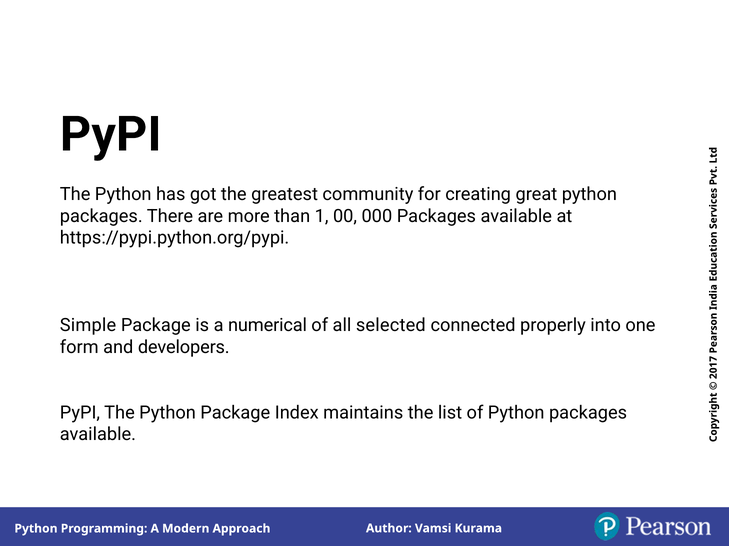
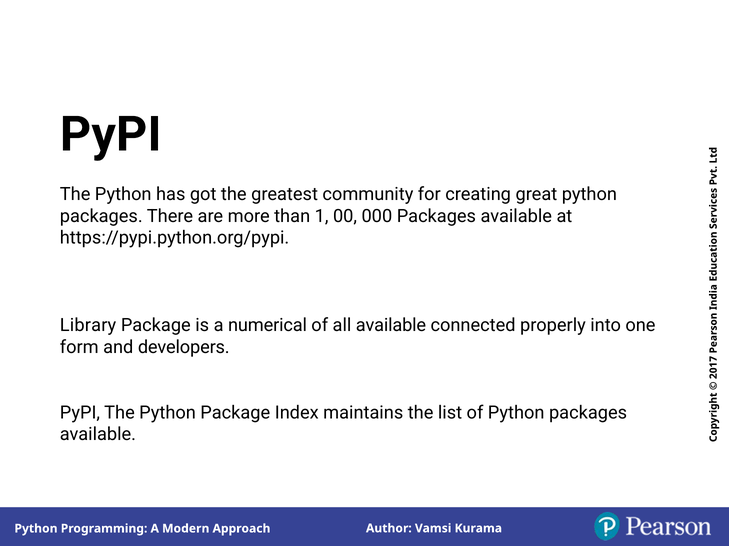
Simple: Simple -> Library
all selected: selected -> available
